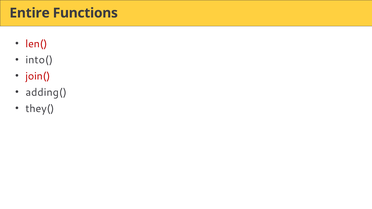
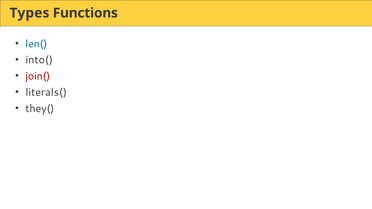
Entire: Entire -> Types
len( colour: red -> blue
adding(: adding( -> literals(
